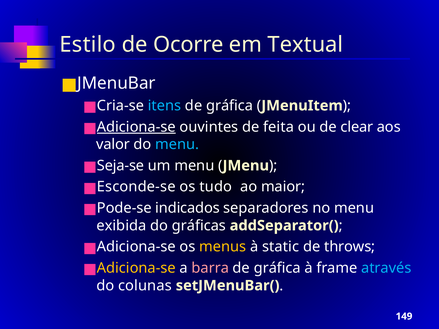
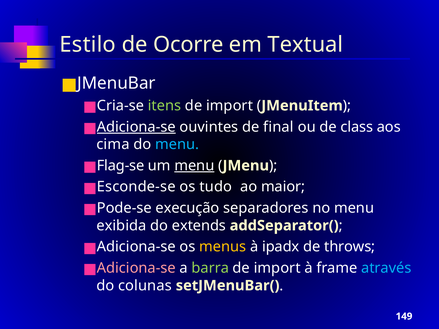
itens colour: light blue -> light green
gráfica at (230, 106): gráfica -> import
feita: feita -> final
clear: clear -> class
valor: valor -> cima
Seja-se: Seja-se -> Flag-se
menu at (194, 166) underline: none -> present
indicados: indicados -> execução
gráficas: gráficas -> extends
static: static -> ipadx
Adiciona-se at (136, 268) colour: yellow -> pink
barra colour: pink -> light green
gráfica at (277, 268): gráfica -> import
